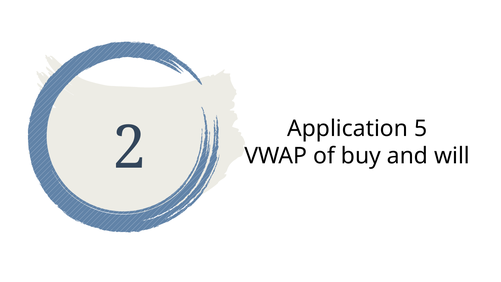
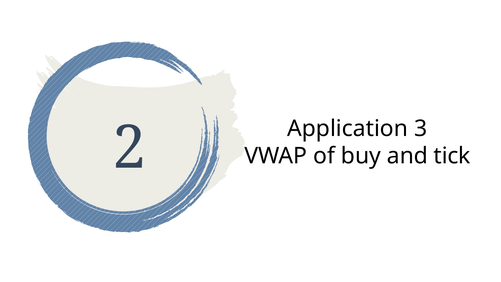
5: 5 -> 3
will: will -> tick
